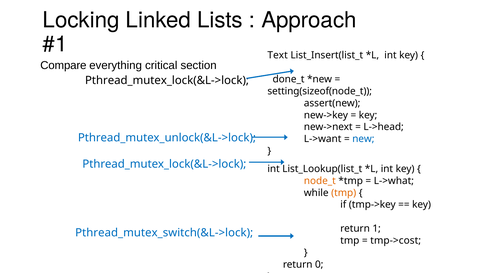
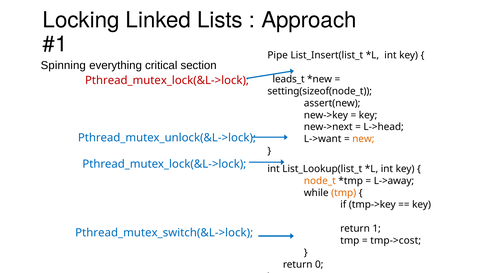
Text: Text -> Pipe
Compare: Compare -> Spinning
done_t: done_t -> leads_t
Pthread_mutex_lock(&L->lock at (167, 80) colour: black -> red
new colour: blue -> orange
L->what: L->what -> L->away
